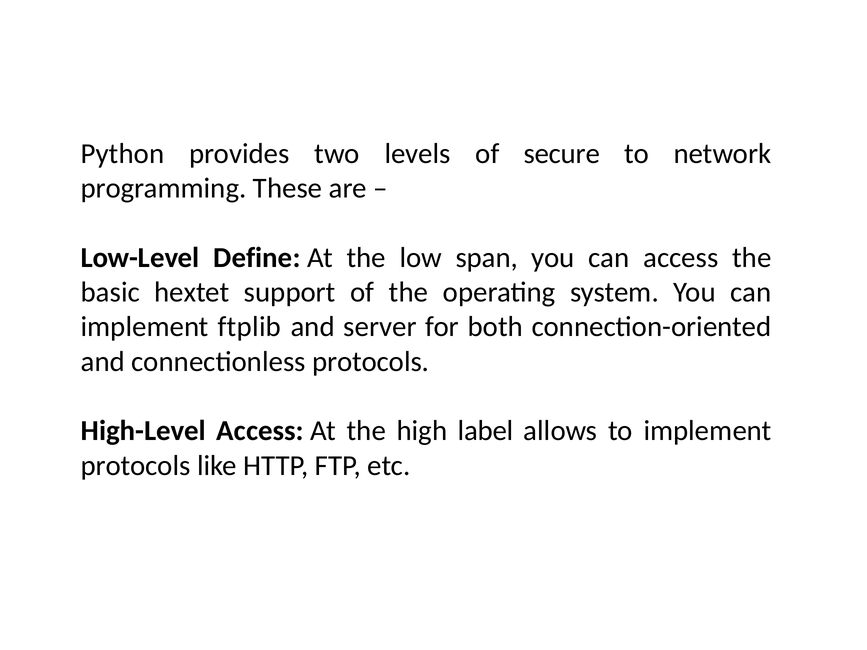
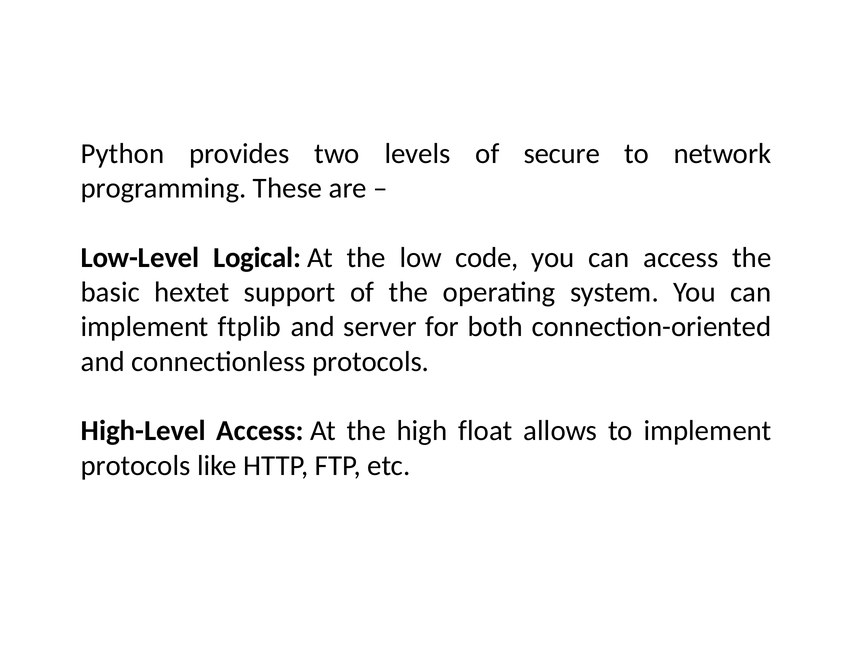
Define: Define -> Logical
span: span -> code
label: label -> float
